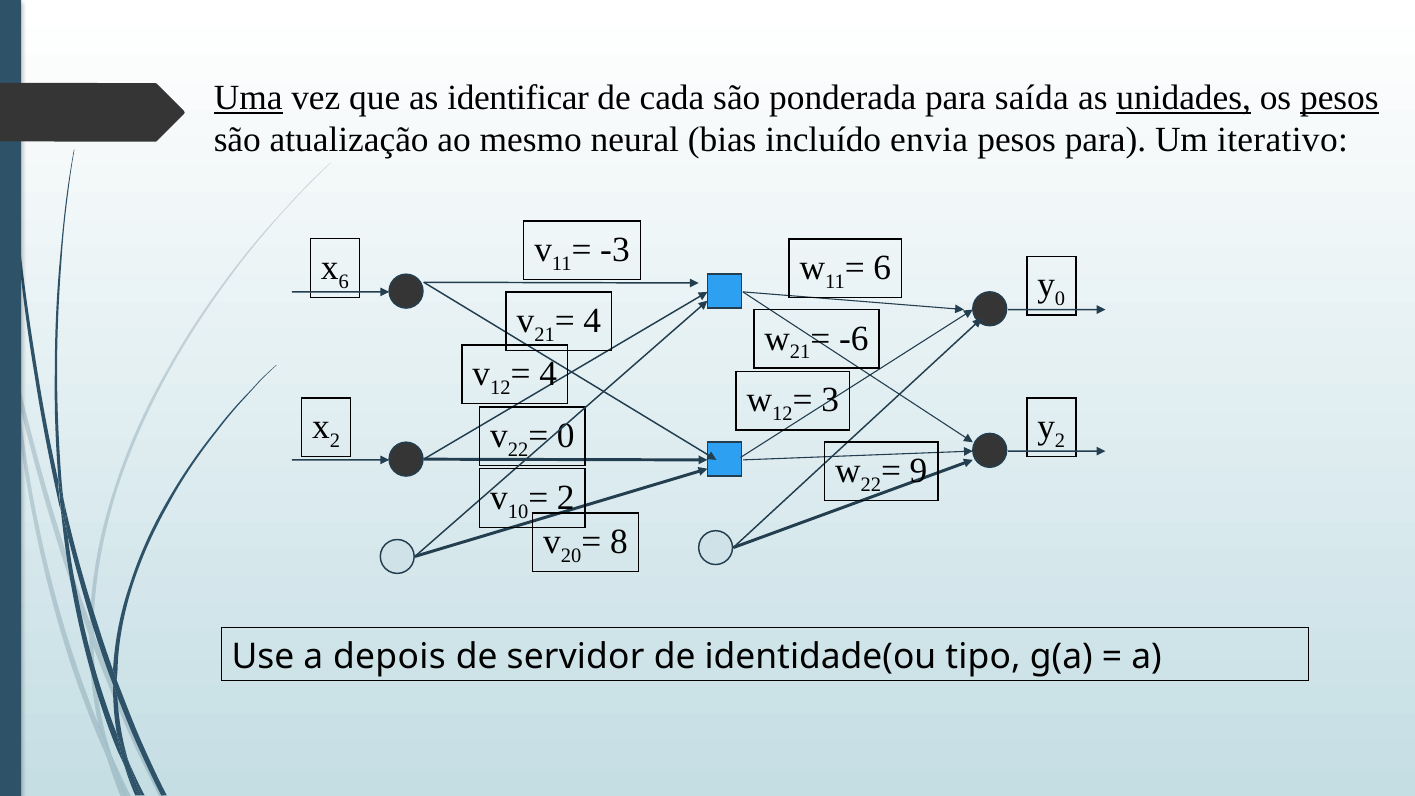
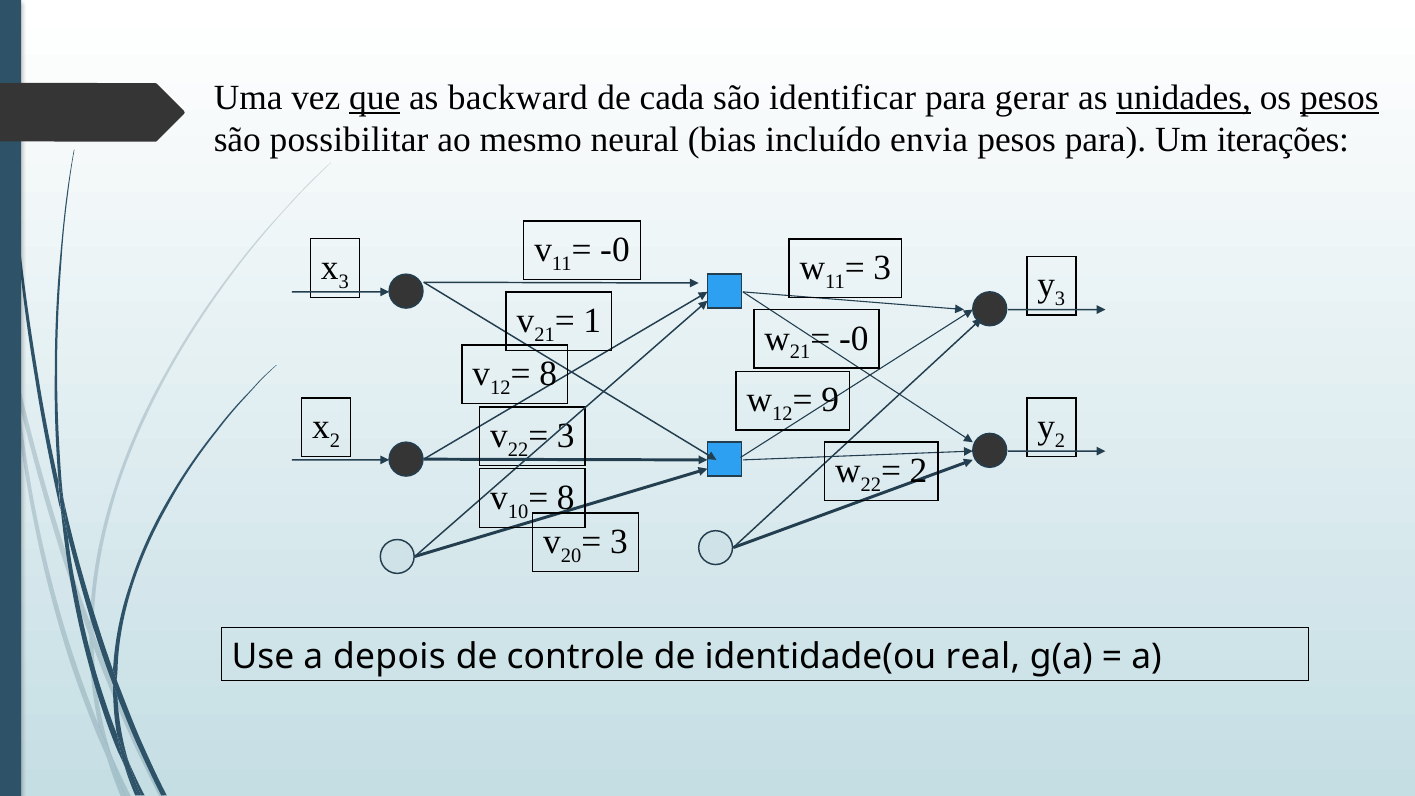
Uma underline: present -> none
que underline: none -> present
identificar: identificar -> backward
ponderada: ponderada -> identificar
saída: saída -> gerar
atualização: atualização -> possibilitar
iterativo: iterativo -> iterações
-3 at (615, 250): -3 -> -0
6 at (344, 281): 6 -> 3
6 at (882, 268): 6 -> 3
0 at (1060, 299): 0 -> 3
4 at (592, 321): 4 -> 1
-6 at (854, 338): -6 -> -0
4 at (548, 374): 4 -> 8
3: 3 -> 9
0 at (566, 436): 0 -> 3
9 at (919, 471): 9 -> 2
2 at (566, 498): 2 -> 8
8 at (619, 542): 8 -> 3
servidor: servidor -> controle
tipo: tipo -> real
